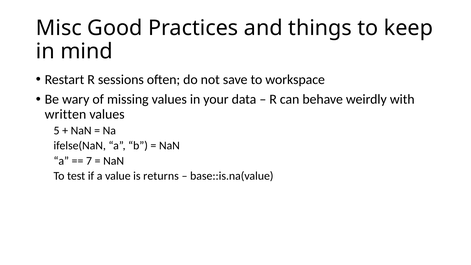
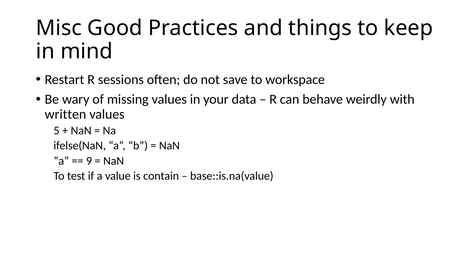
7: 7 -> 9
returns: returns -> contain
